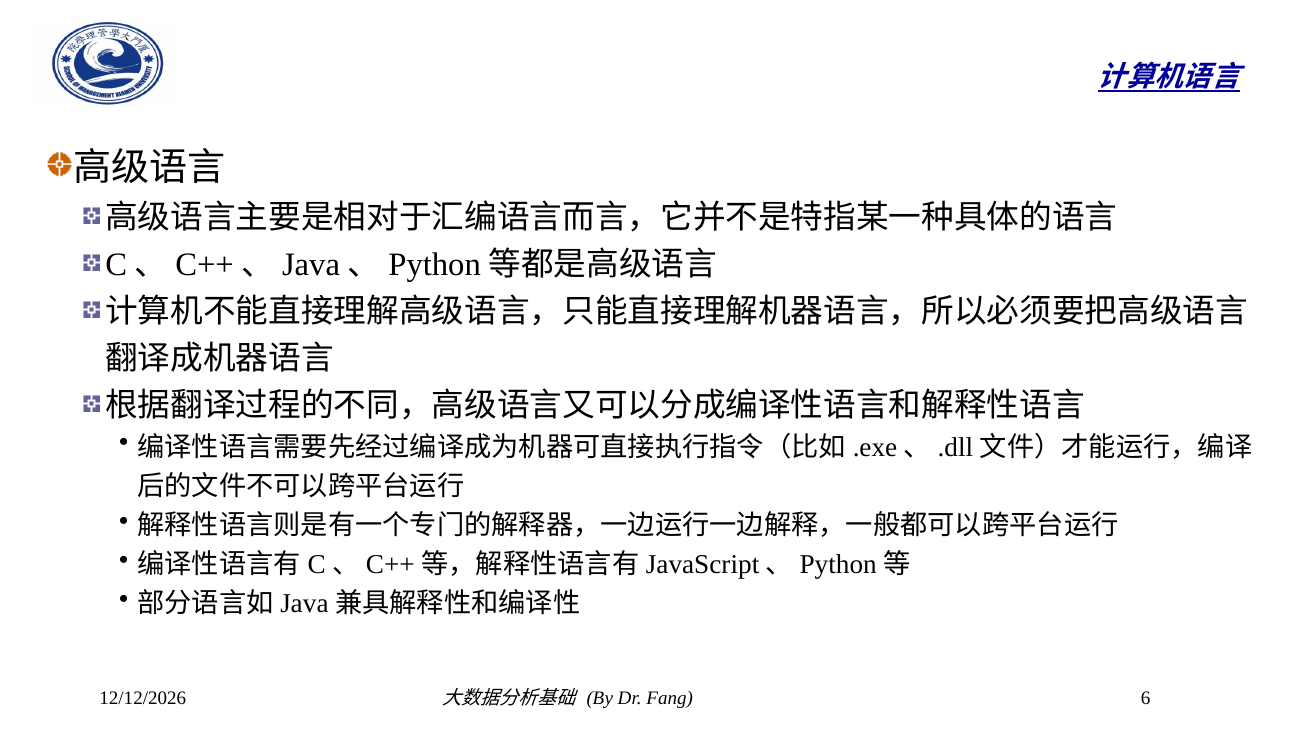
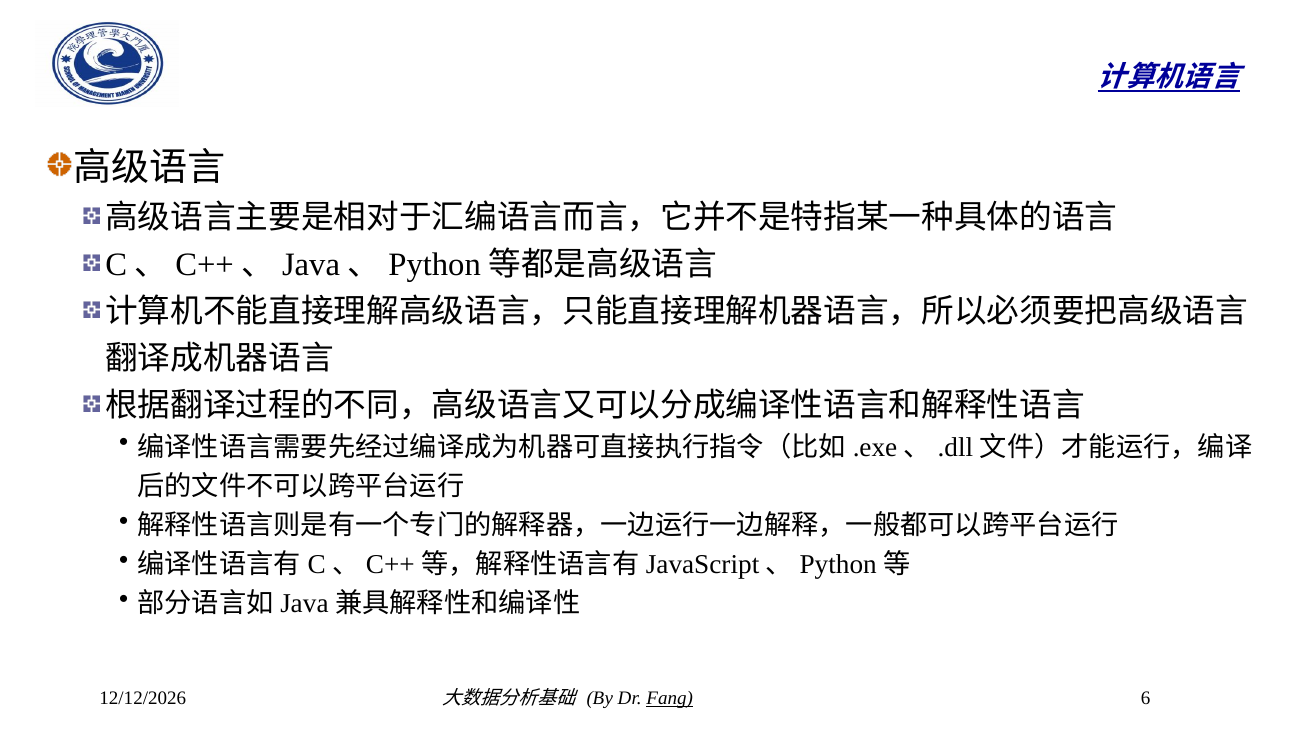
Fang underline: none -> present
